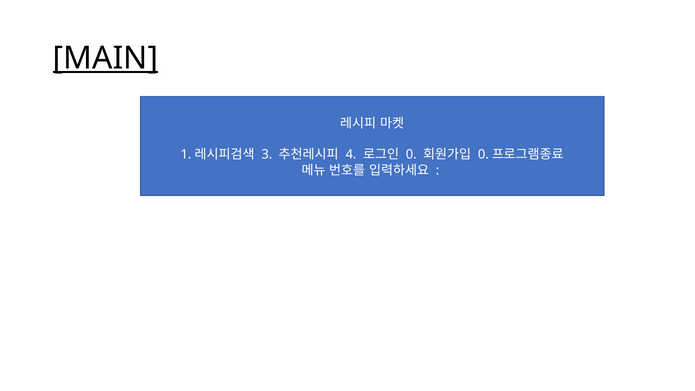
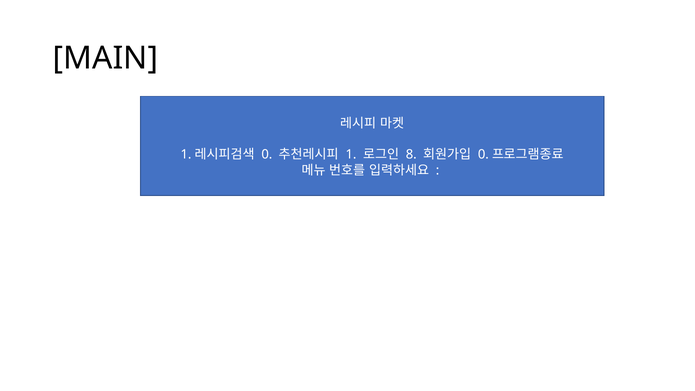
MAIN underline: present -> none
3: 3 -> 0
4: 4 -> 1
0: 0 -> 8
